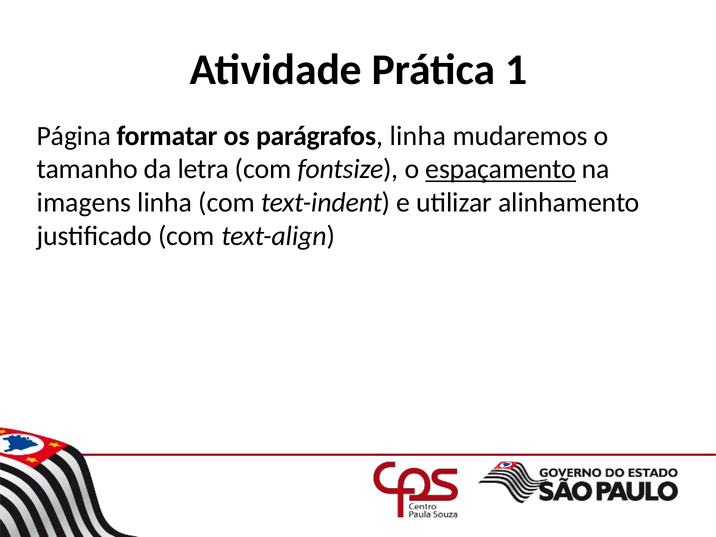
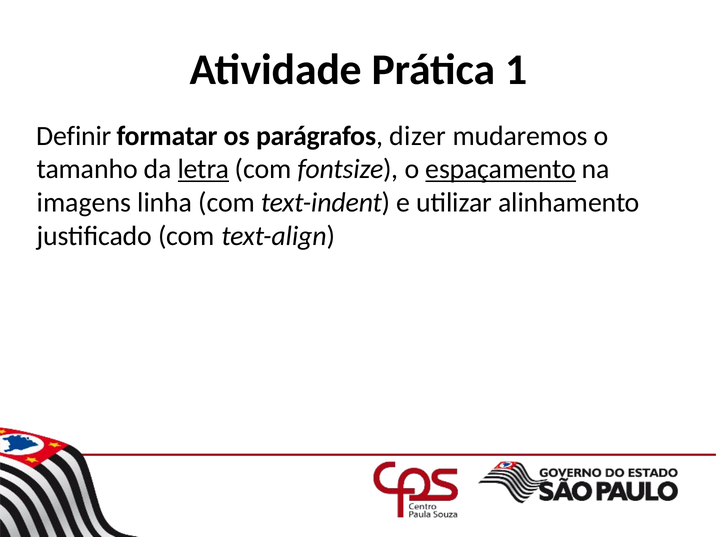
Página: Página -> Definir
parágrafos linha: linha -> dizer
letra underline: none -> present
